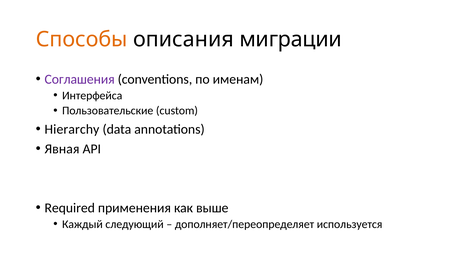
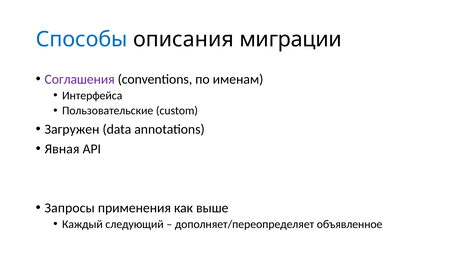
Способы colour: orange -> blue
Hierarchy: Hierarchy -> Загружен
Required: Required -> Запросы
используется: используется -> объявленное
